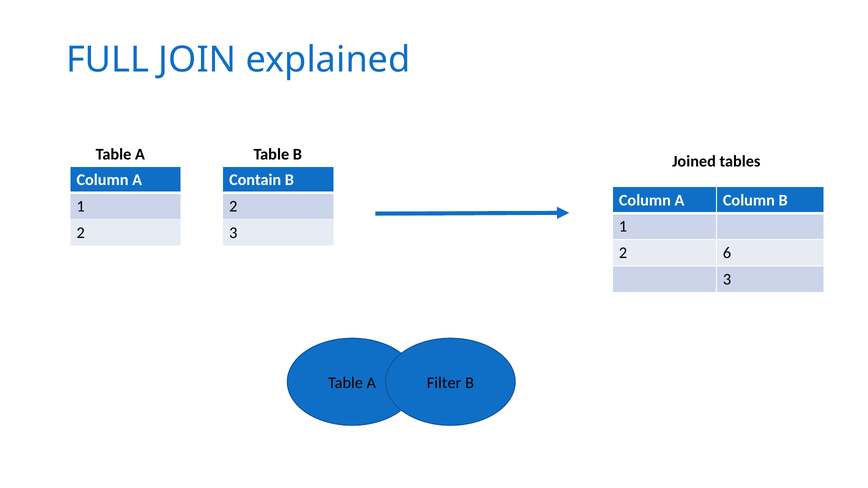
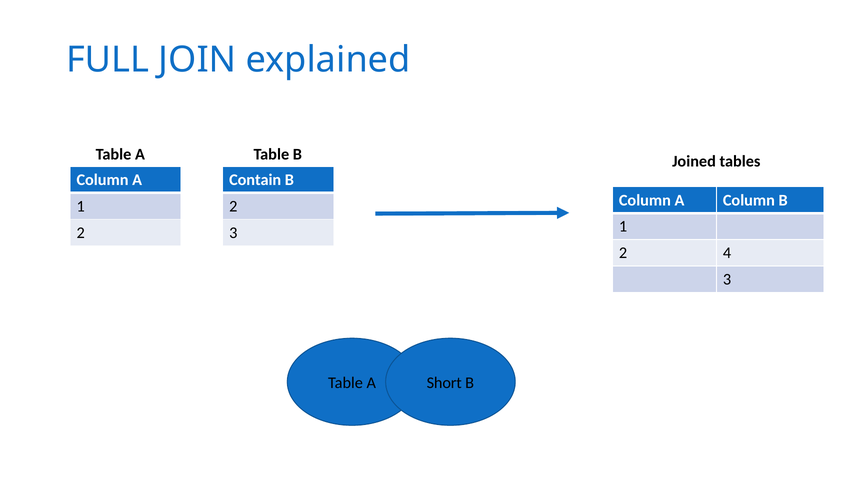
6: 6 -> 4
Filter: Filter -> Short
